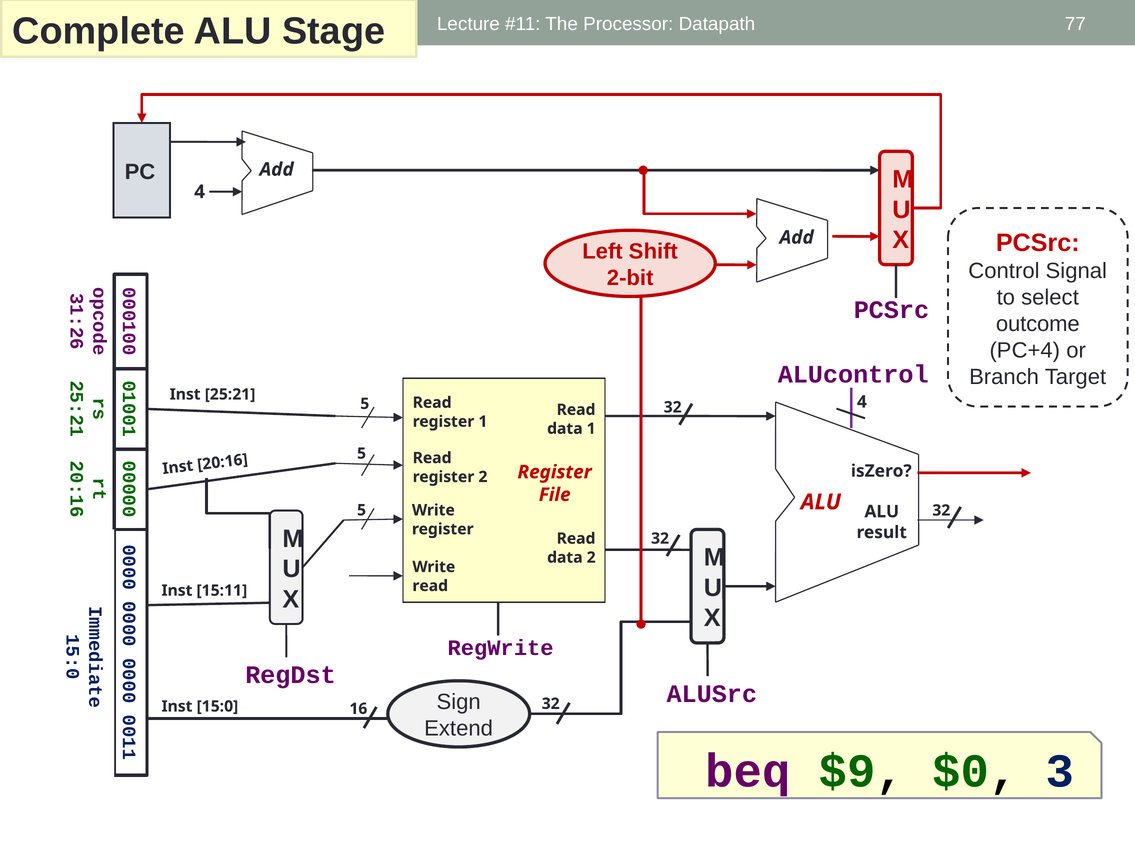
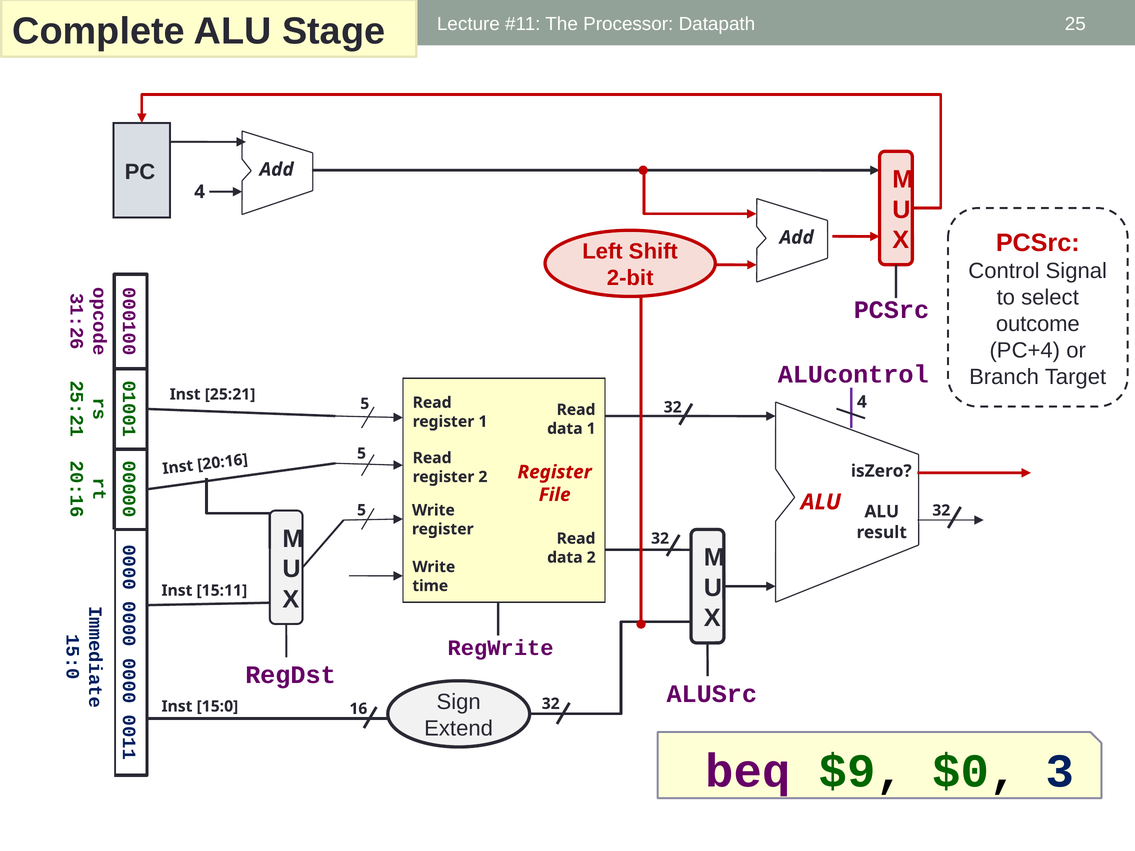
77: 77 -> 25
read at (430, 586): read -> time
